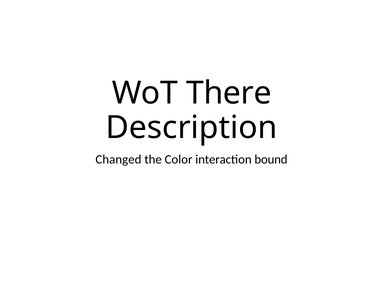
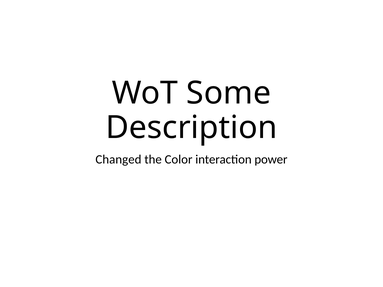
There: There -> Some
bound: bound -> power
